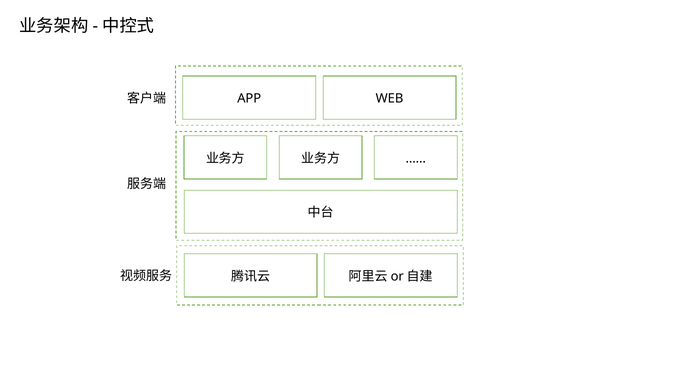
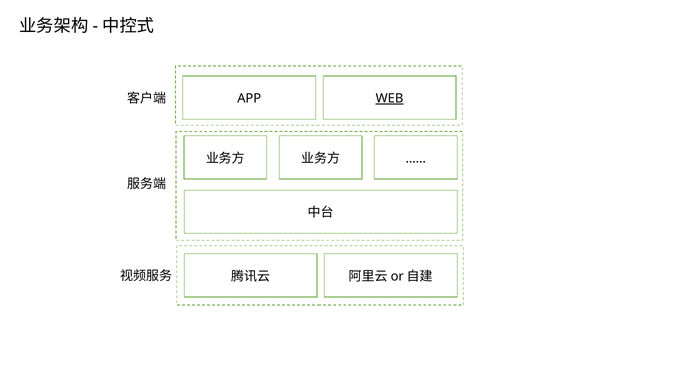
WEB underline: none -> present
